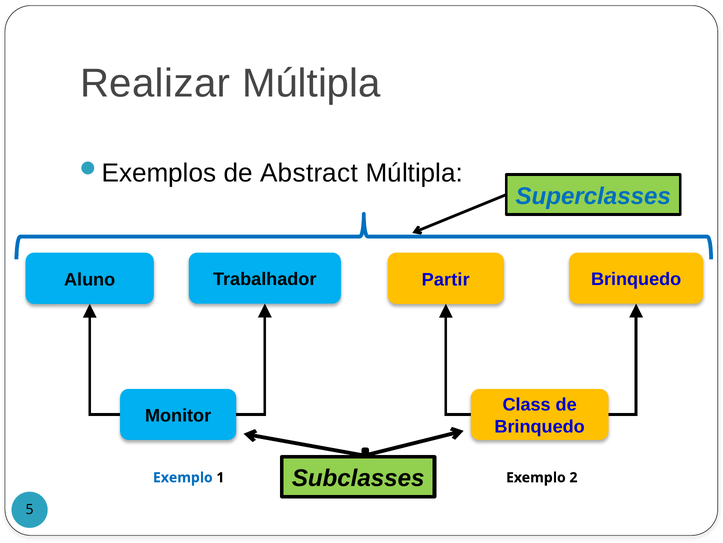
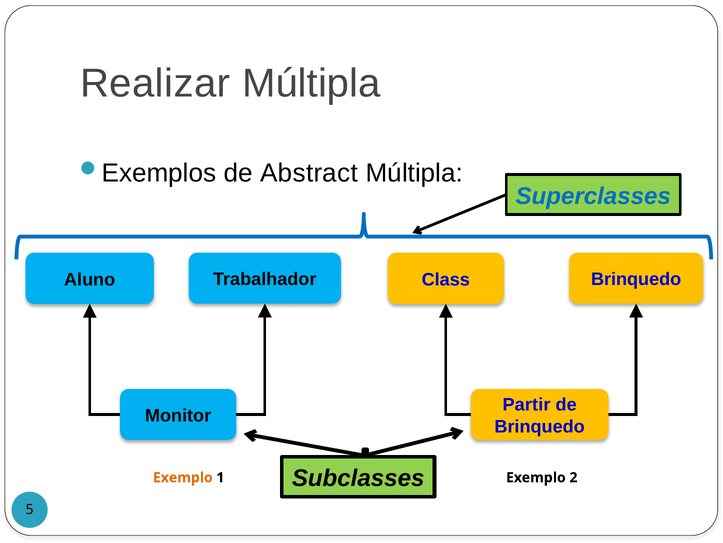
Partir: Partir -> Class
Class: Class -> Partir
Exemplo at (183, 477) colour: blue -> orange
